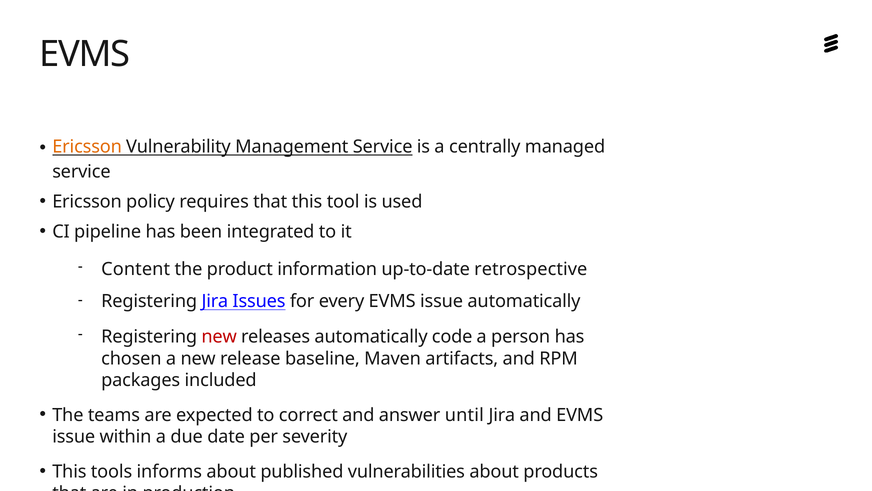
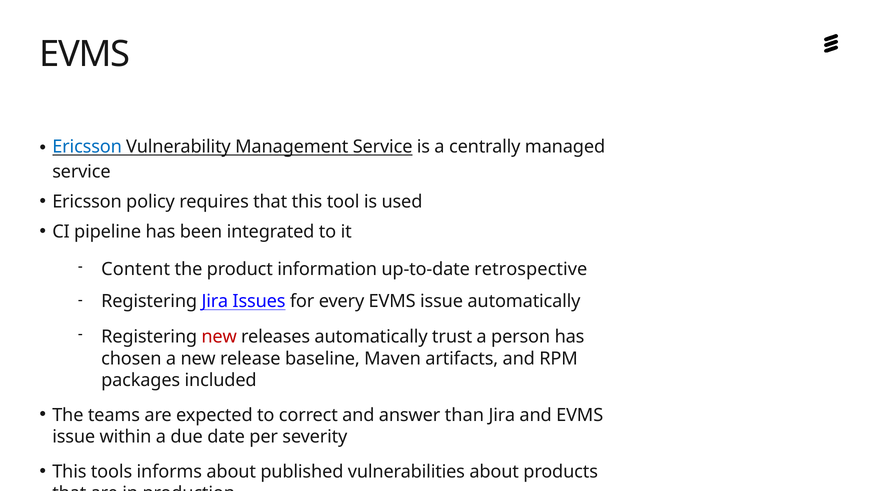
Ericsson at (87, 147) colour: orange -> blue
code: code -> trust
until: until -> than
